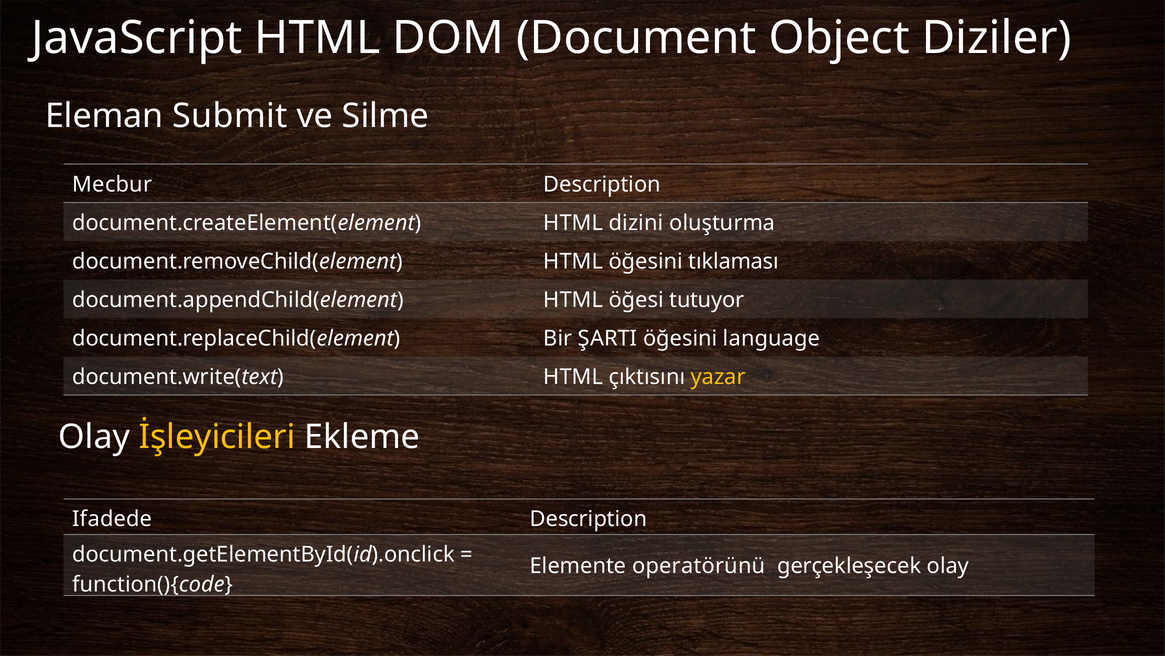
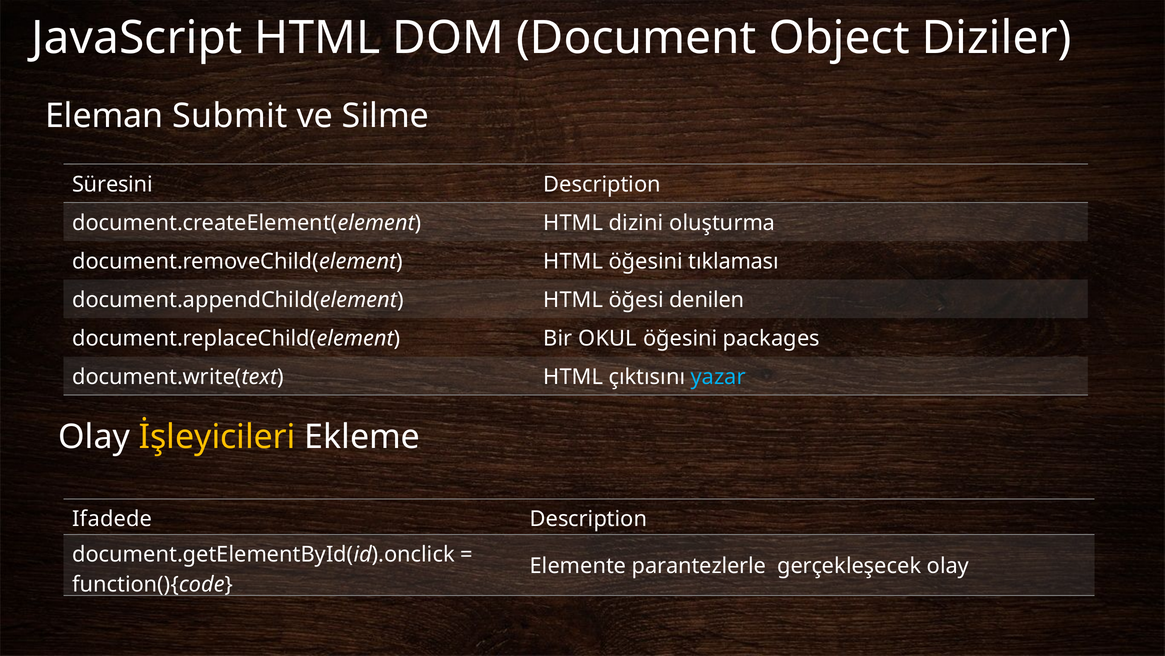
Mecbur: Mecbur -> Süresini
tutuyor: tutuyor -> denilen
ŞARTI: ŞARTI -> OKUL
language: language -> packages
yazar colour: yellow -> light blue
operatörünü: operatörünü -> parantezlerle
